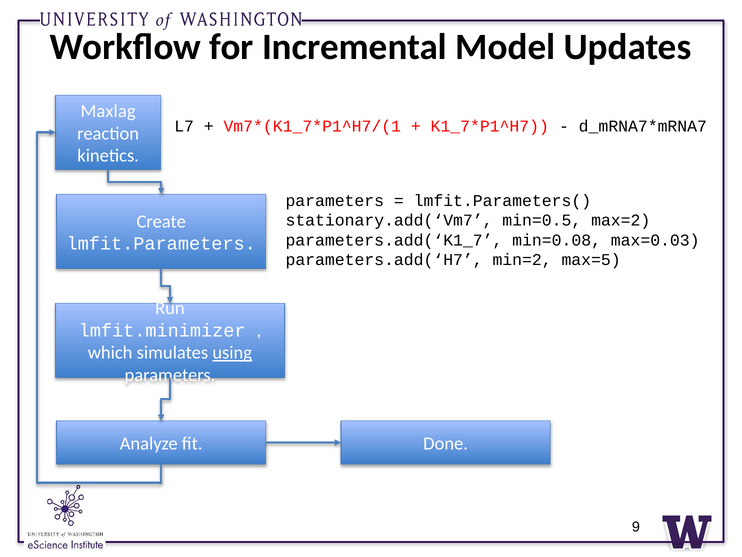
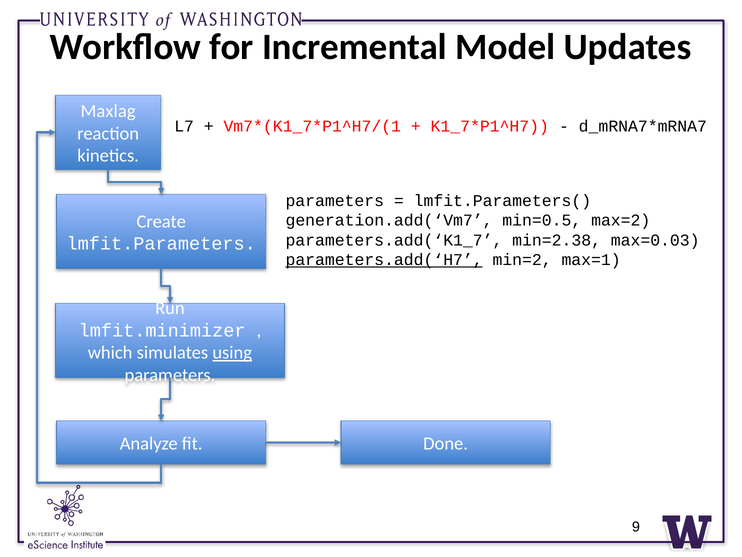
stationary.add(‘Vm7: stationary.add(‘Vm7 -> generation.add(‘Vm7
min=0.08: min=0.08 -> min=2.38
parameters.add(‘H7 underline: none -> present
max=5: max=5 -> max=1
